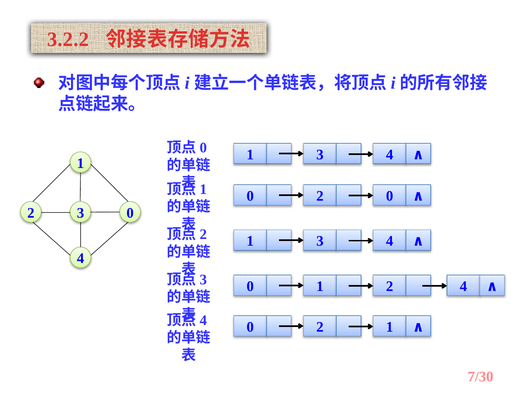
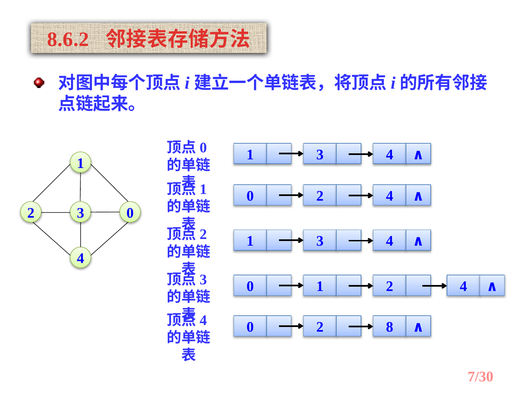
3.2.2: 3.2.2 -> 8.6.2
0 2 0: 0 -> 4
2 1: 1 -> 8
